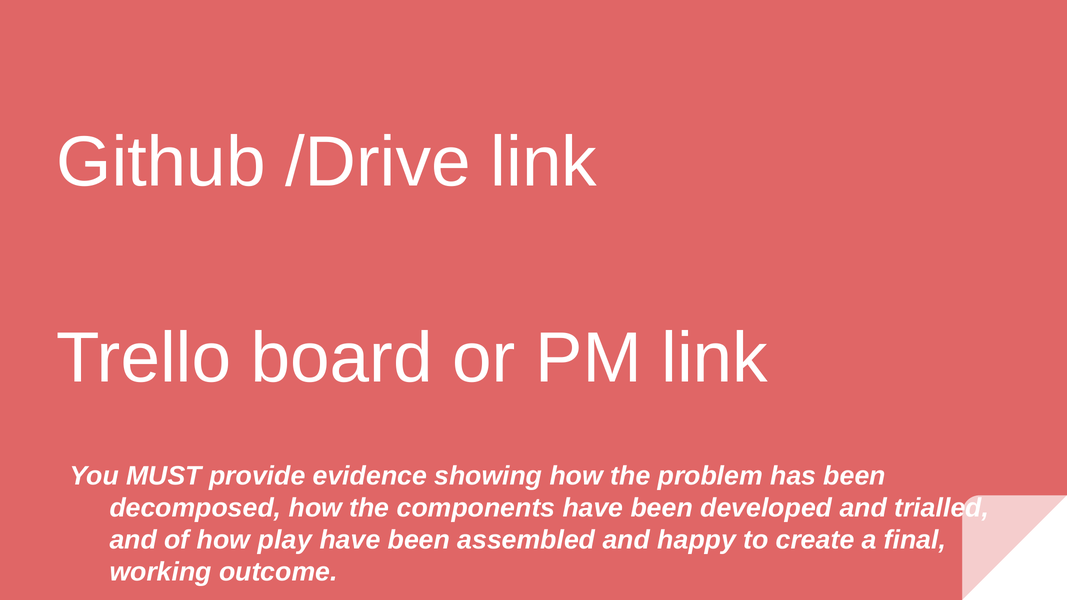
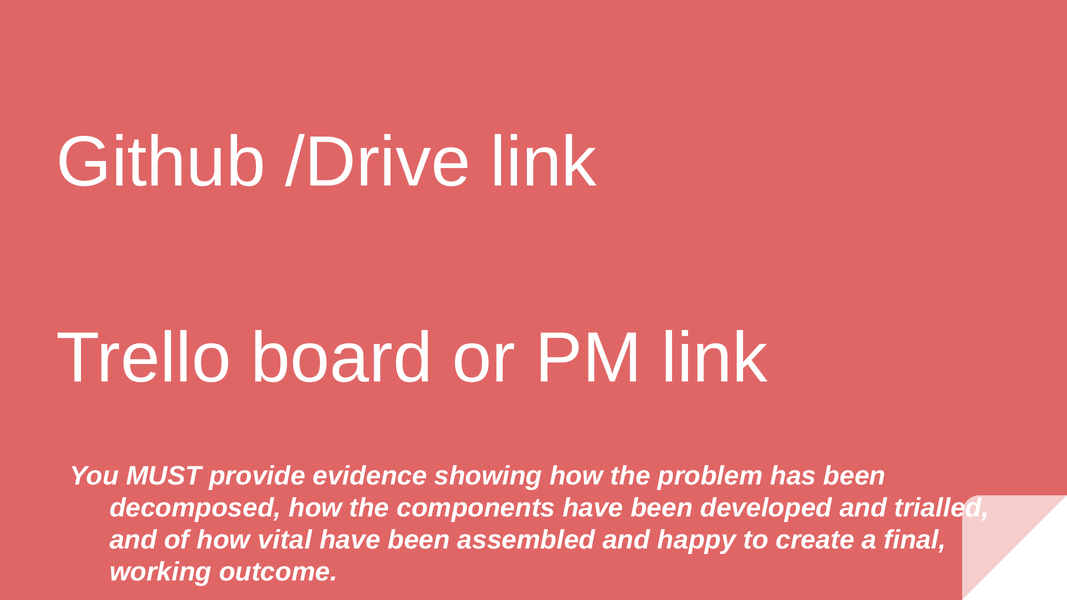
play: play -> vital
